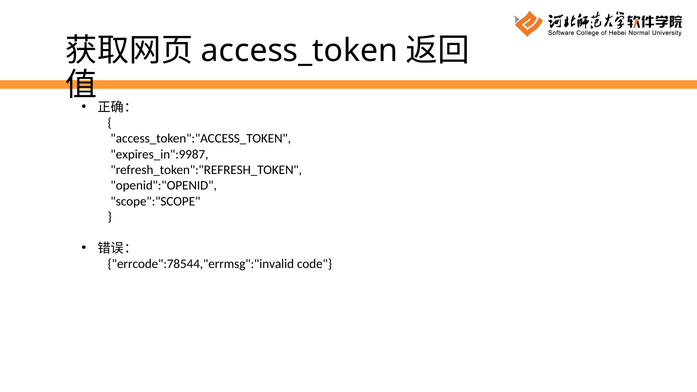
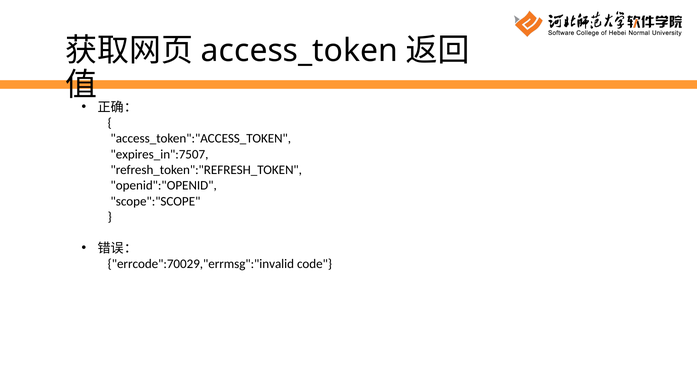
expires_in":9987: expires_in":9987 -> expires_in":7507
errcode":78544,"errmsg":"invalid: errcode":78544,"errmsg":"invalid -> errcode":70029,"errmsg":"invalid
